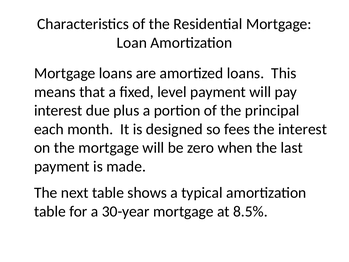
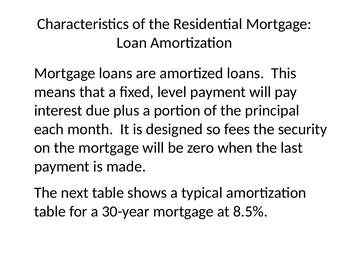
the interest: interest -> security
